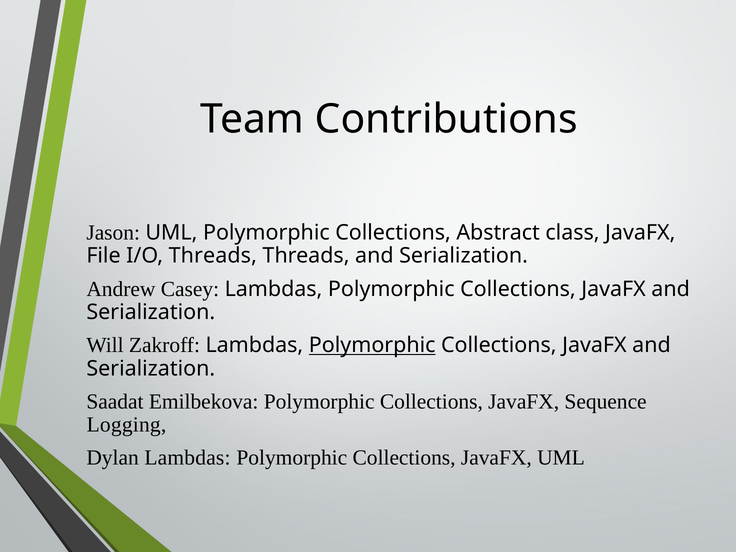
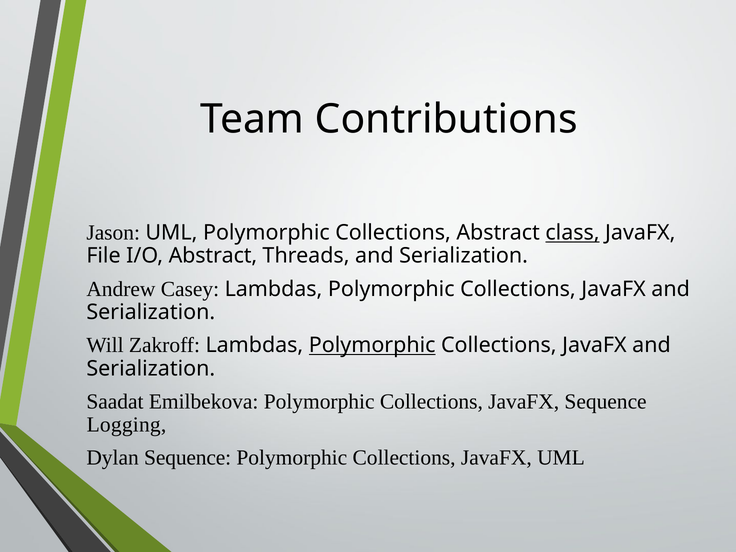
class underline: none -> present
I/O Threads: Threads -> Abstract
Dylan Lambdas: Lambdas -> Sequence
